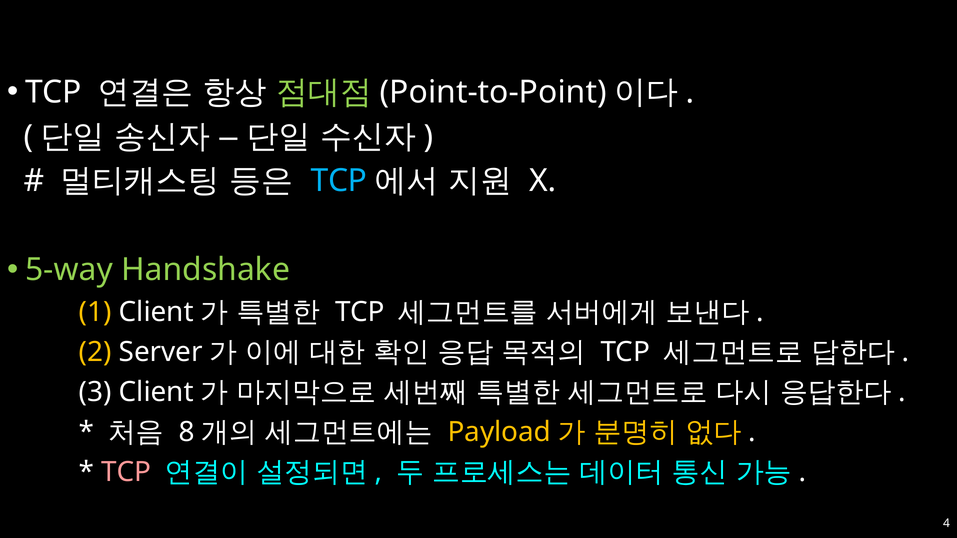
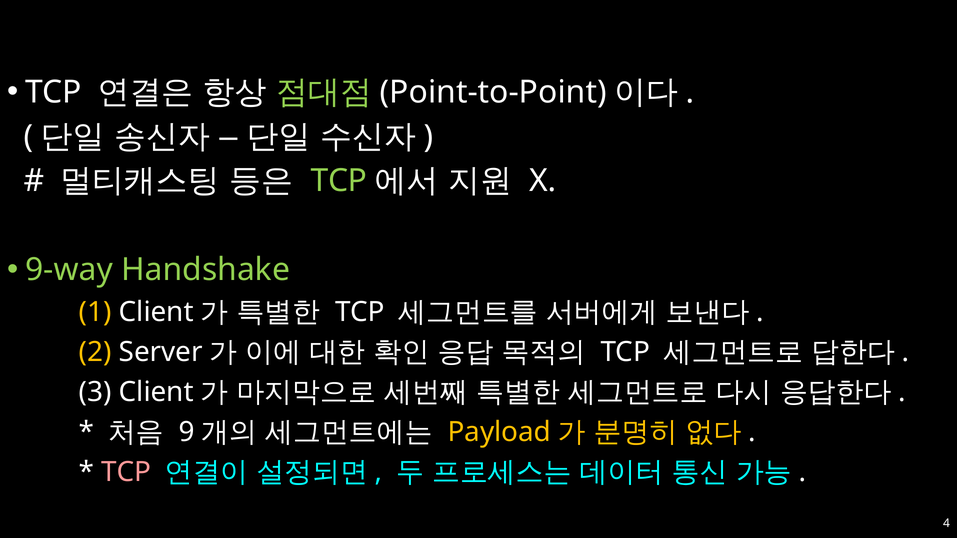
TCP at (339, 181) colour: light blue -> light green
5-way: 5-way -> 9-way
8: 8 -> 9
